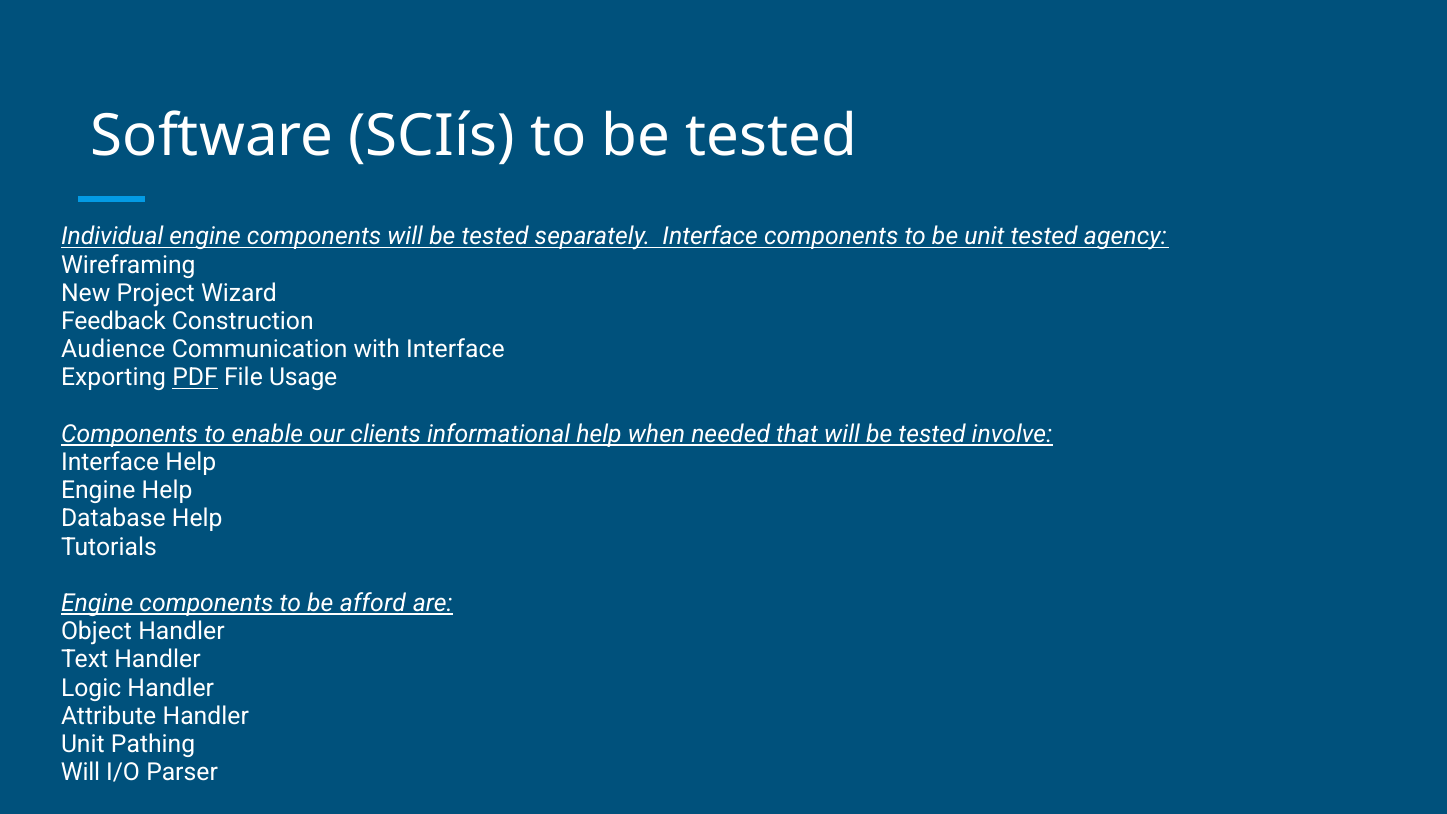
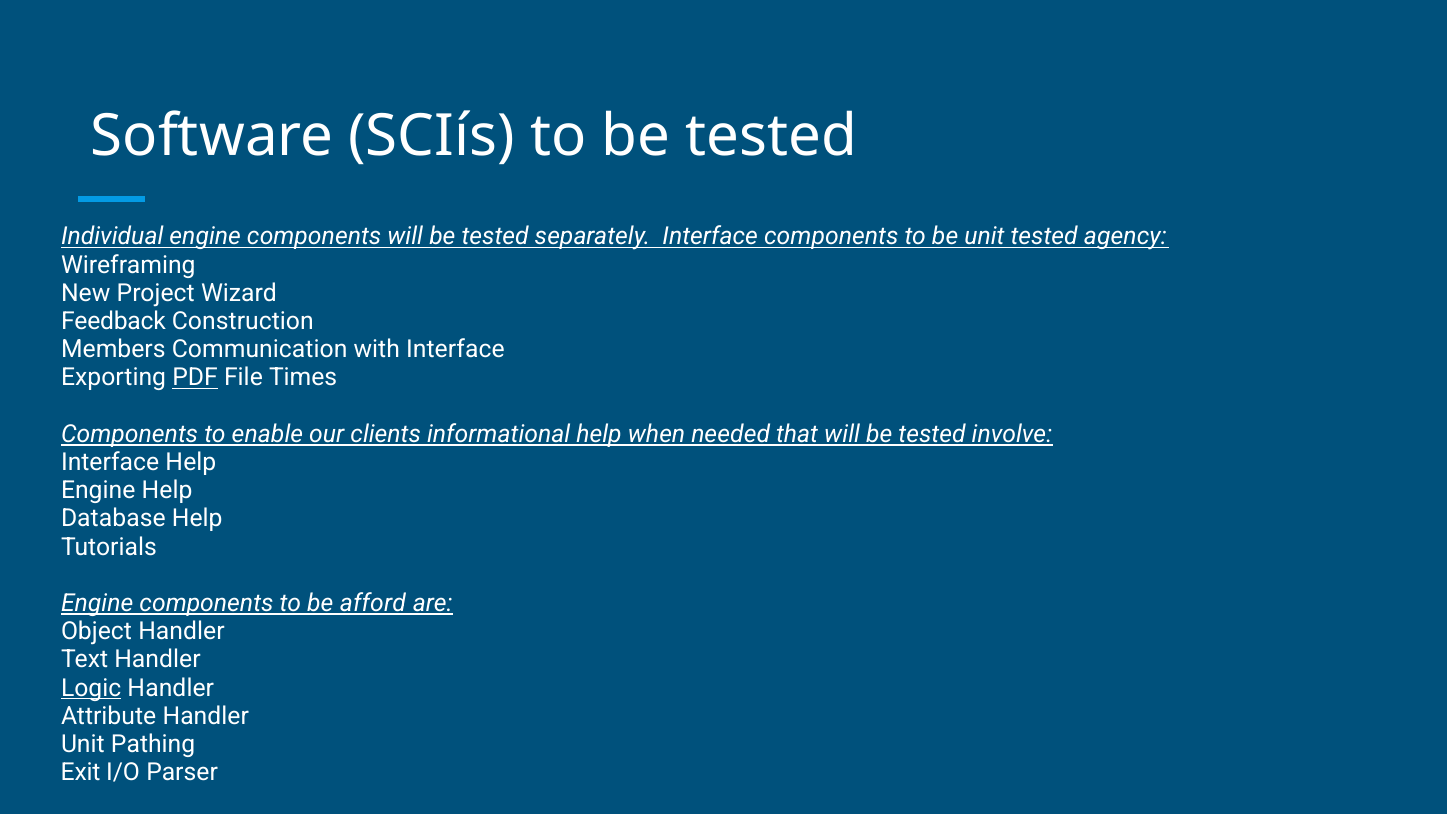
Audience: Audience -> Members
Usage: Usage -> Times
Logic underline: none -> present
Will at (81, 772): Will -> Exit
